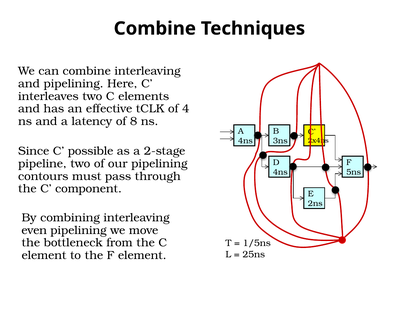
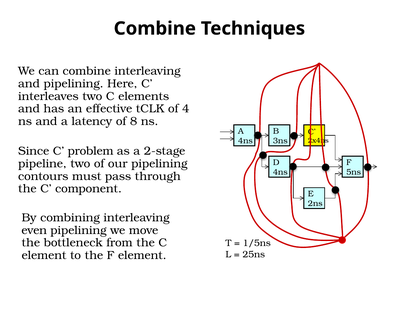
possible: possible -> problem
